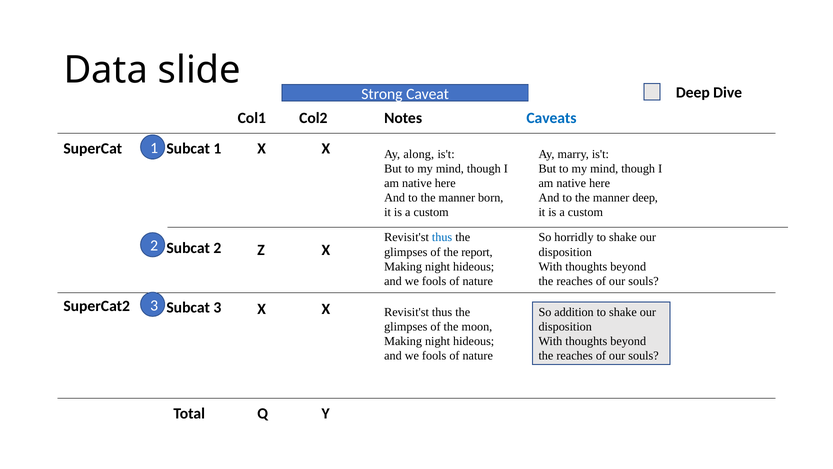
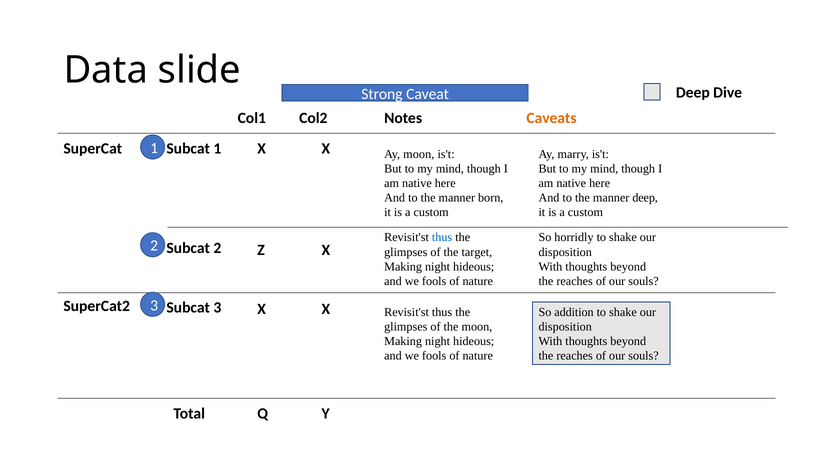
Caveats colour: blue -> orange
Ay along: along -> moon
report: report -> target
